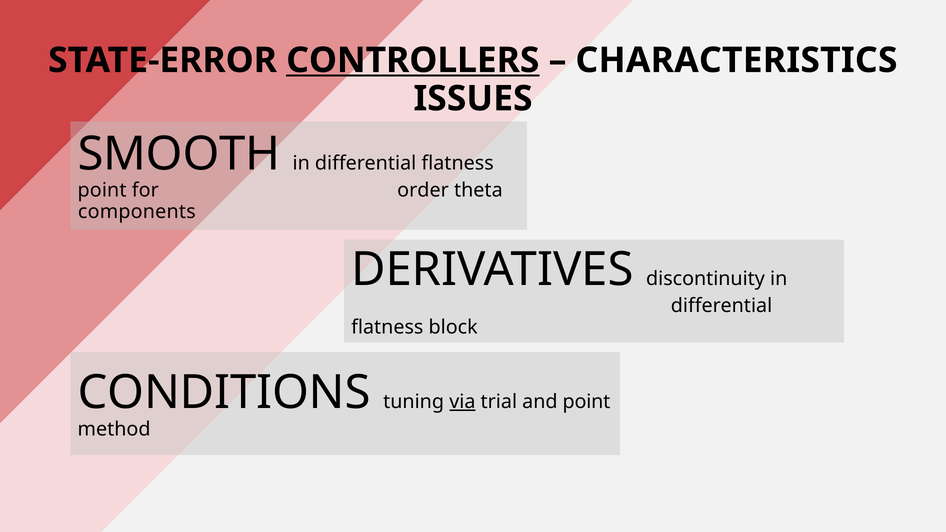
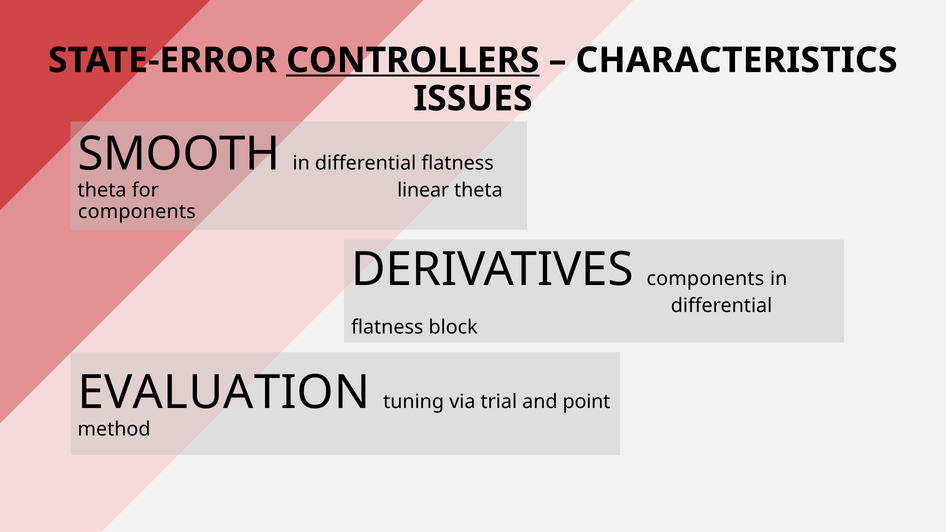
point at (102, 190): point -> theta
order: order -> linear
DERIVATIVES discontinuity: discontinuity -> components
CONDITIONS: CONDITIONS -> EVALUATION
via underline: present -> none
